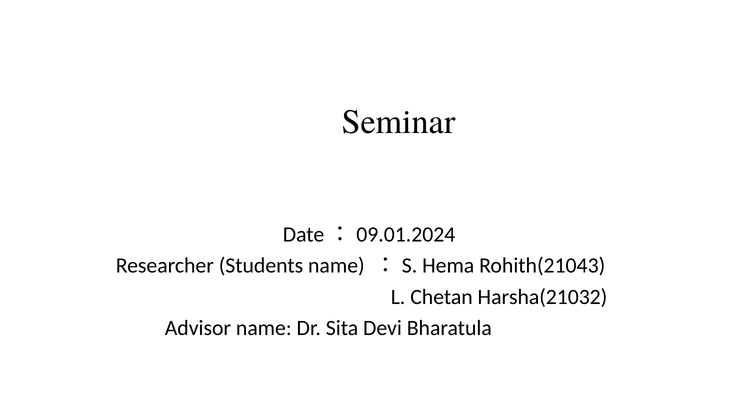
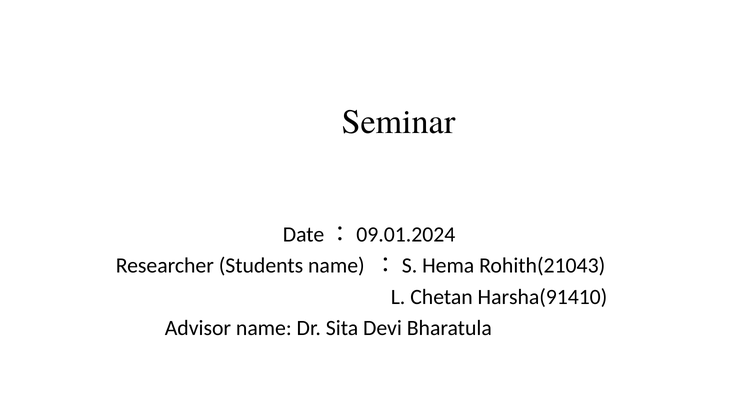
Harsha(21032: Harsha(21032 -> Harsha(91410
